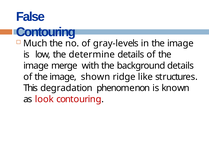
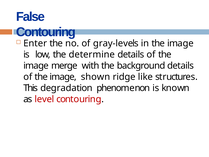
Much: Much -> Enter
look: look -> level
